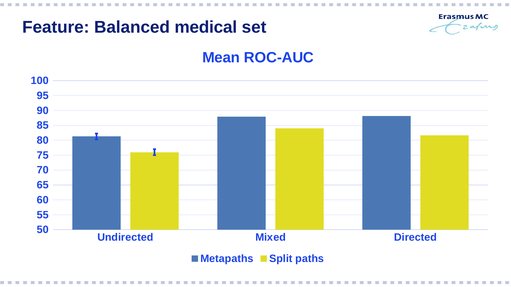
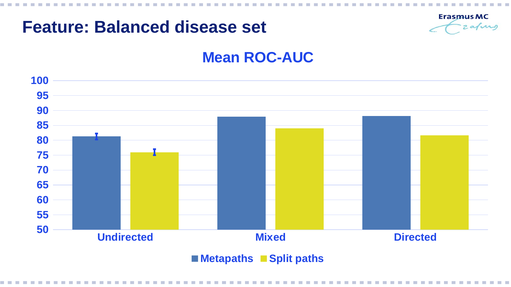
medical: medical -> disease
